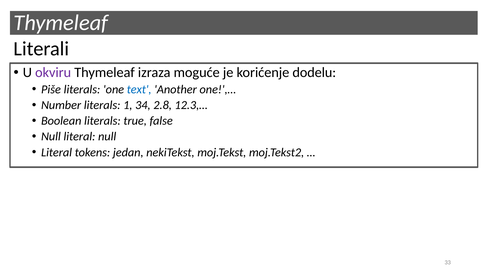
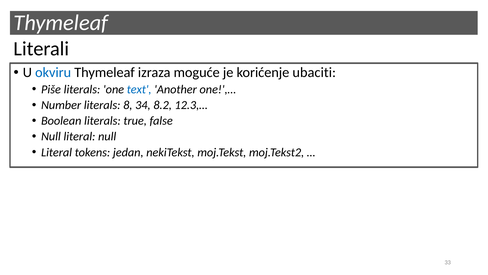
okviru colour: purple -> blue
dodelu: dodelu -> ubaciti
1: 1 -> 8
2.8: 2.8 -> 8.2
